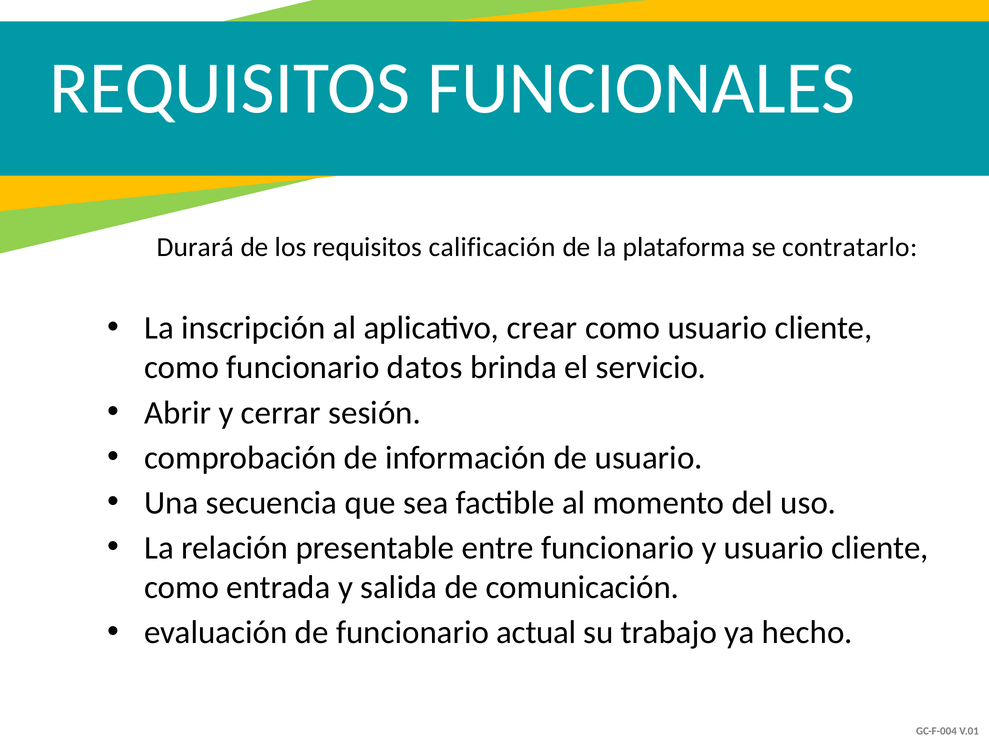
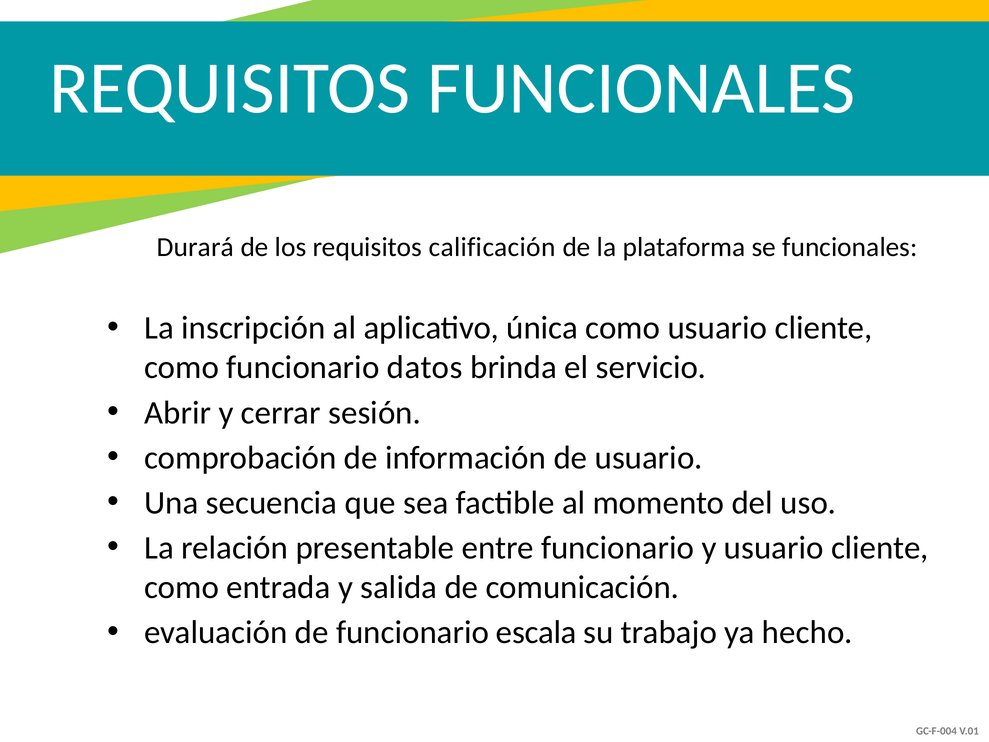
se contratarlo: contratarlo -> funcionales
crear: crear -> única
actual: actual -> escala
